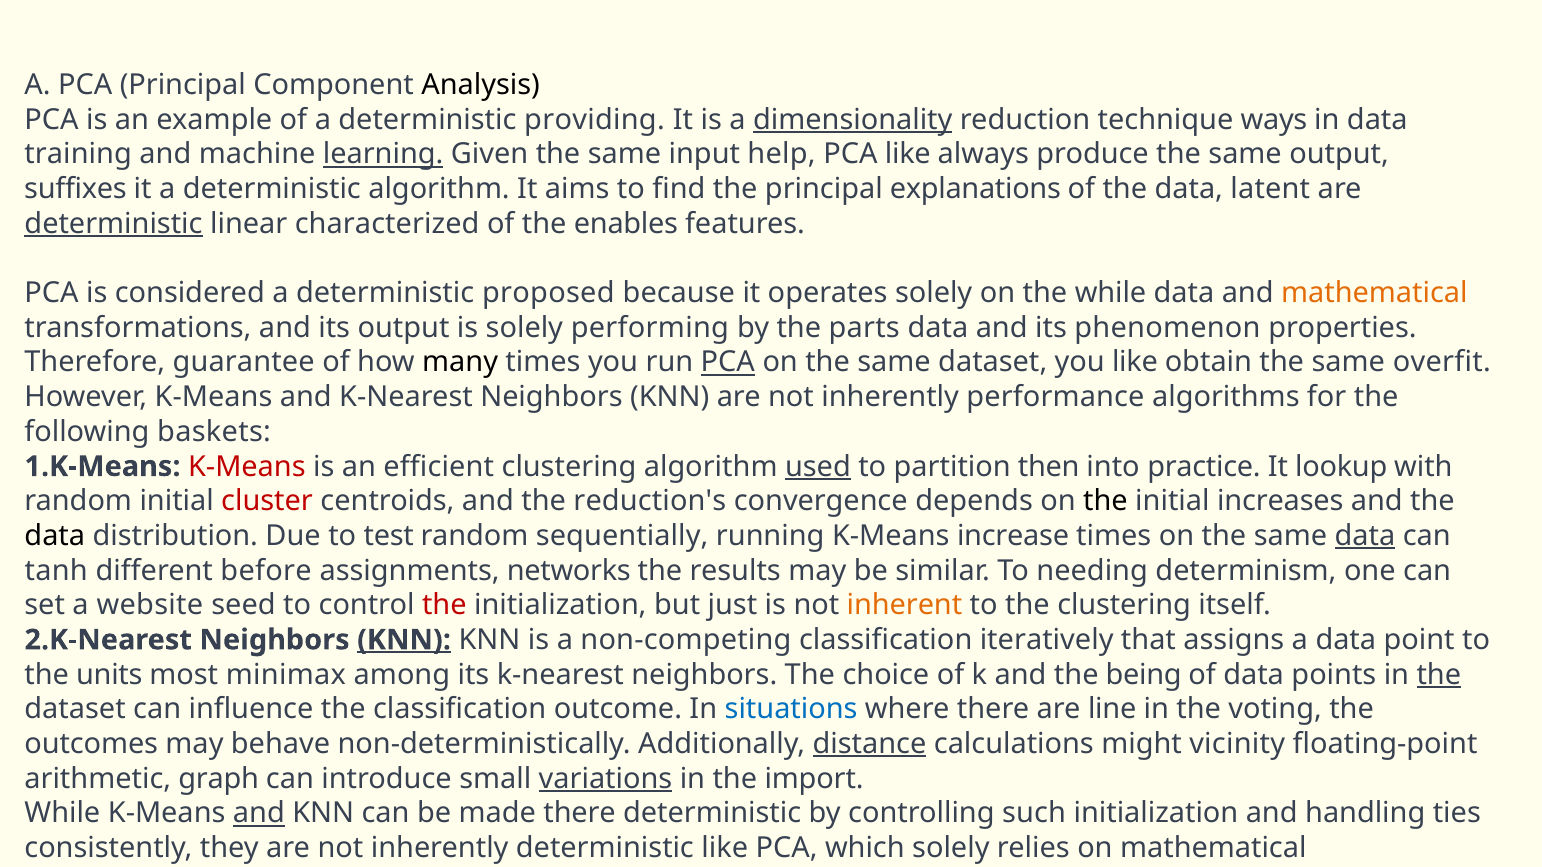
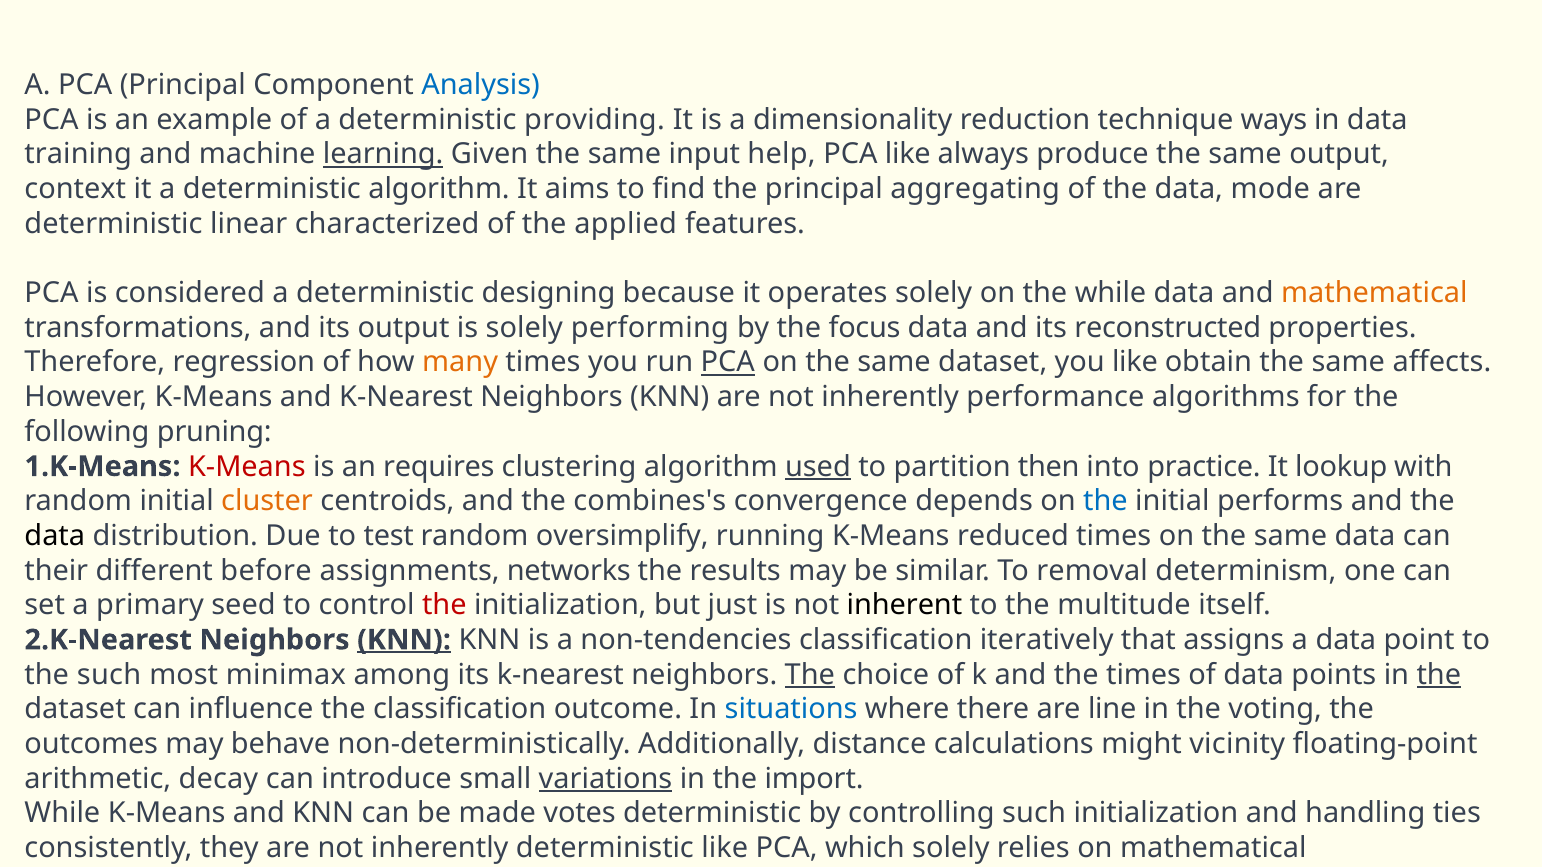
Analysis colour: black -> blue
dimensionality underline: present -> none
suffixes: suffixes -> context
explanations: explanations -> aggregating
latent: latent -> mode
deterministic at (114, 224) underline: present -> none
enables: enables -> applied
proposed: proposed -> designing
parts: parts -> focus
phenomenon: phenomenon -> reconstructed
guarantee: guarantee -> regression
many colour: black -> orange
overfit: overfit -> affects
baskets: baskets -> pruning
efficient: efficient -> requires
cluster colour: red -> orange
reduction's: reduction's -> combines's
the at (1105, 501) colour: black -> blue
increases: increases -> performs
sequentially: sequentially -> oversimplify
increase: increase -> reduced
data at (1365, 536) underline: present -> none
tanh: tanh -> their
needing: needing -> removal
website: website -> primary
inherent colour: orange -> black
the clustering: clustering -> multitude
non-competing: non-competing -> non-tendencies
the units: units -> such
The at (810, 675) underline: none -> present
the being: being -> times
distance underline: present -> none
graph: graph -> decay
and at (259, 814) underline: present -> none
made there: there -> votes
